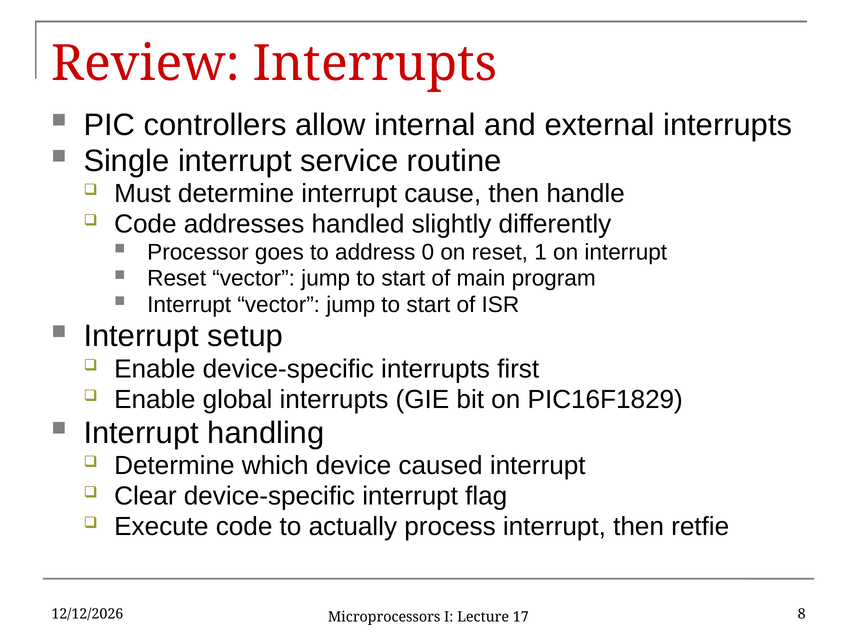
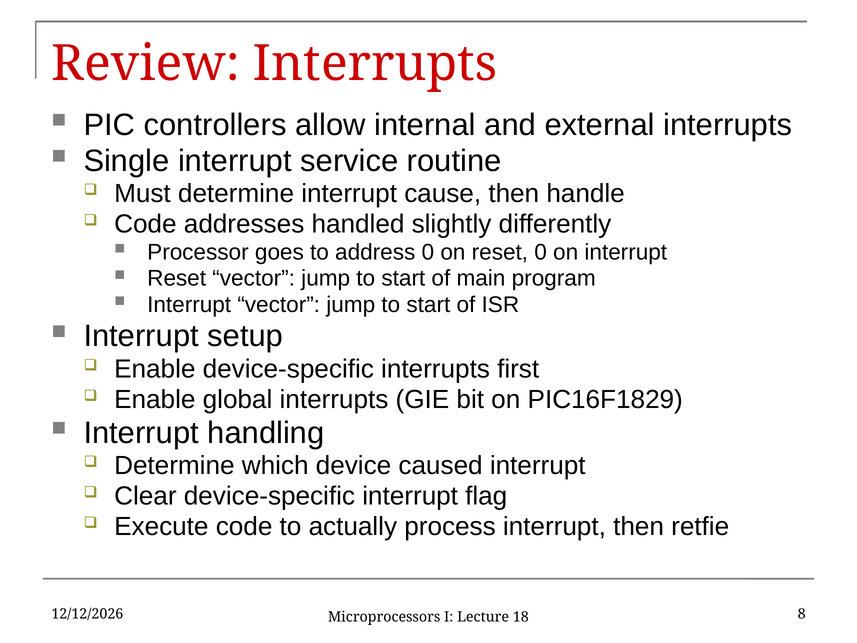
reset 1: 1 -> 0
17: 17 -> 18
